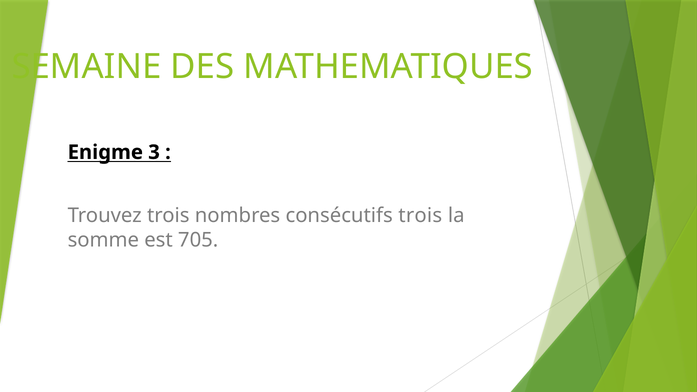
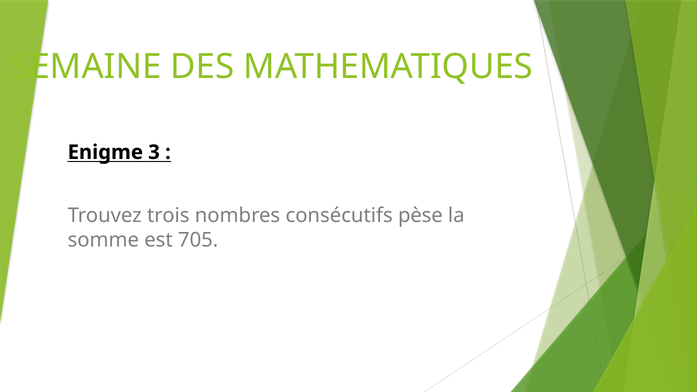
consécutifs trois: trois -> pèse
